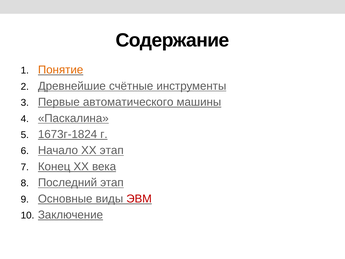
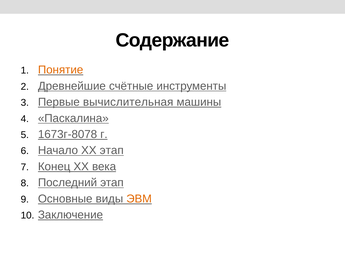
автоматического: автоматического -> вычислительная
1673г-1824: 1673г-1824 -> 1673г-8078
ЭВМ colour: red -> orange
